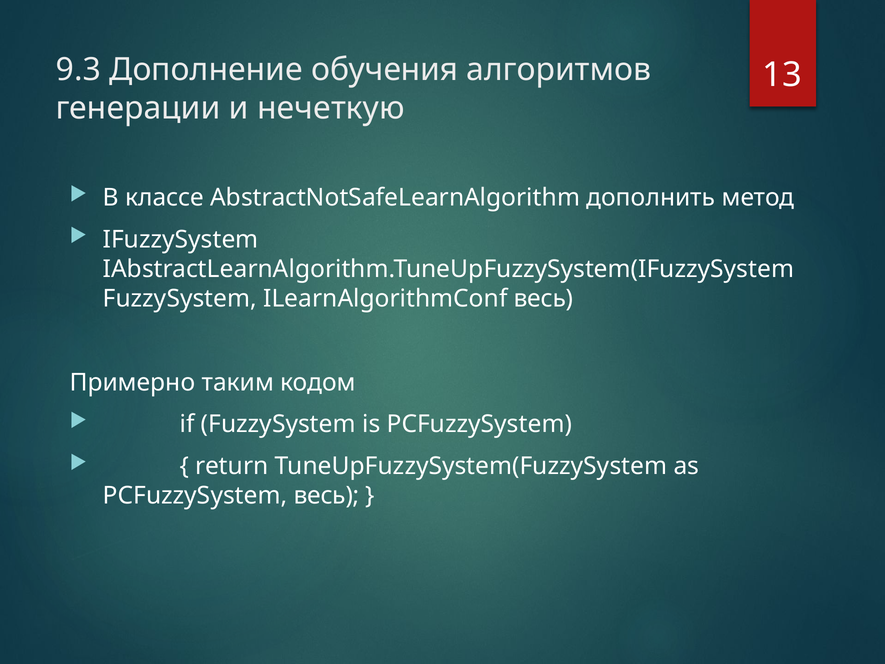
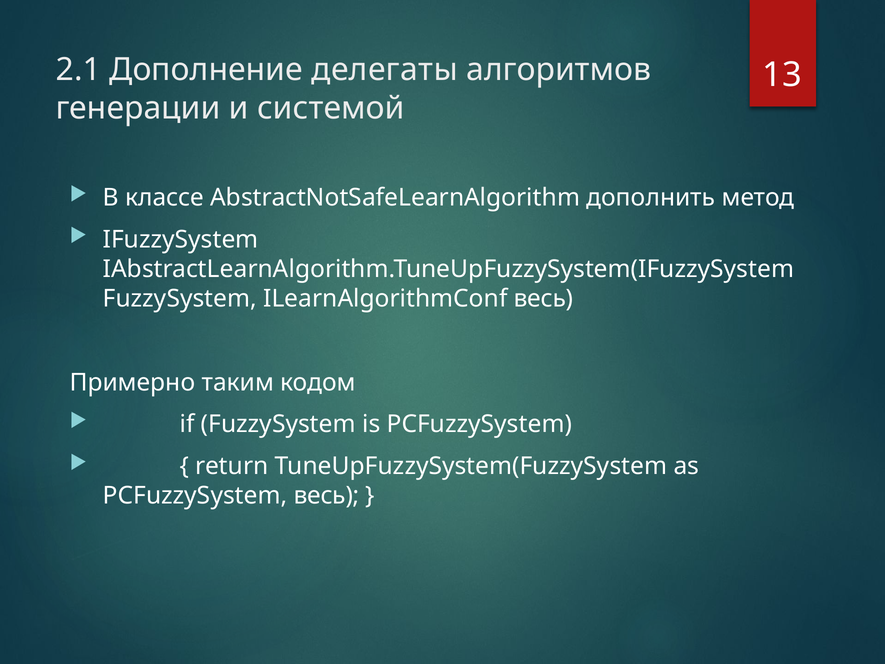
9.3: 9.3 -> 2.1
обучения: обучения -> делегаты
нечеткую: нечеткую -> системой
